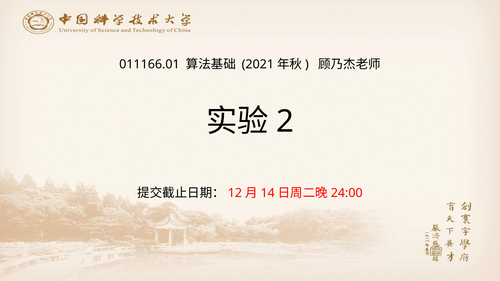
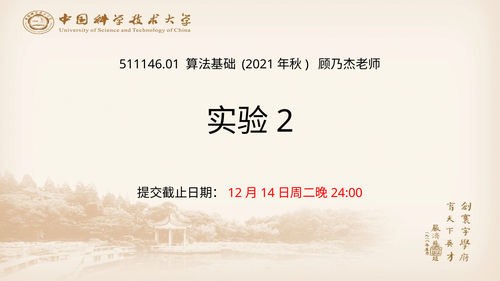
011166.01: 011166.01 -> 511146.01
